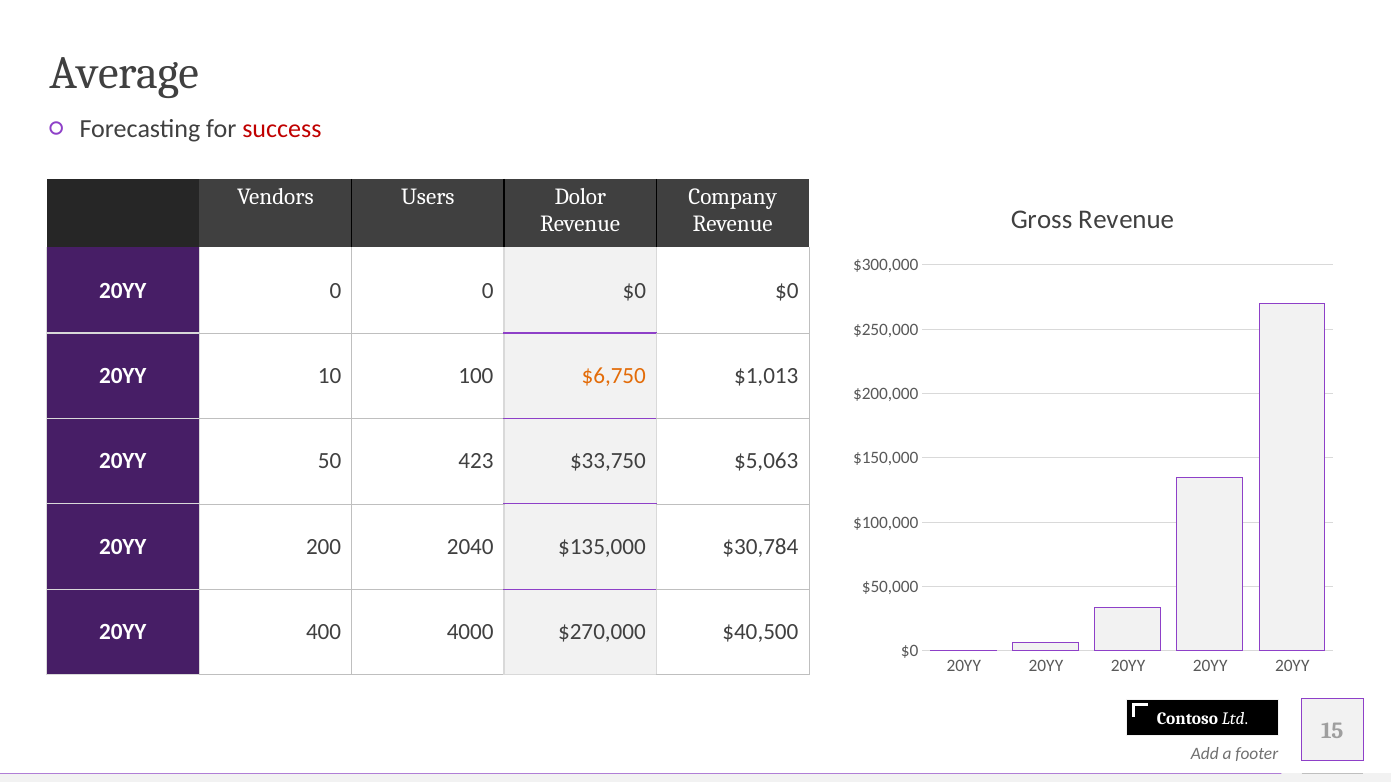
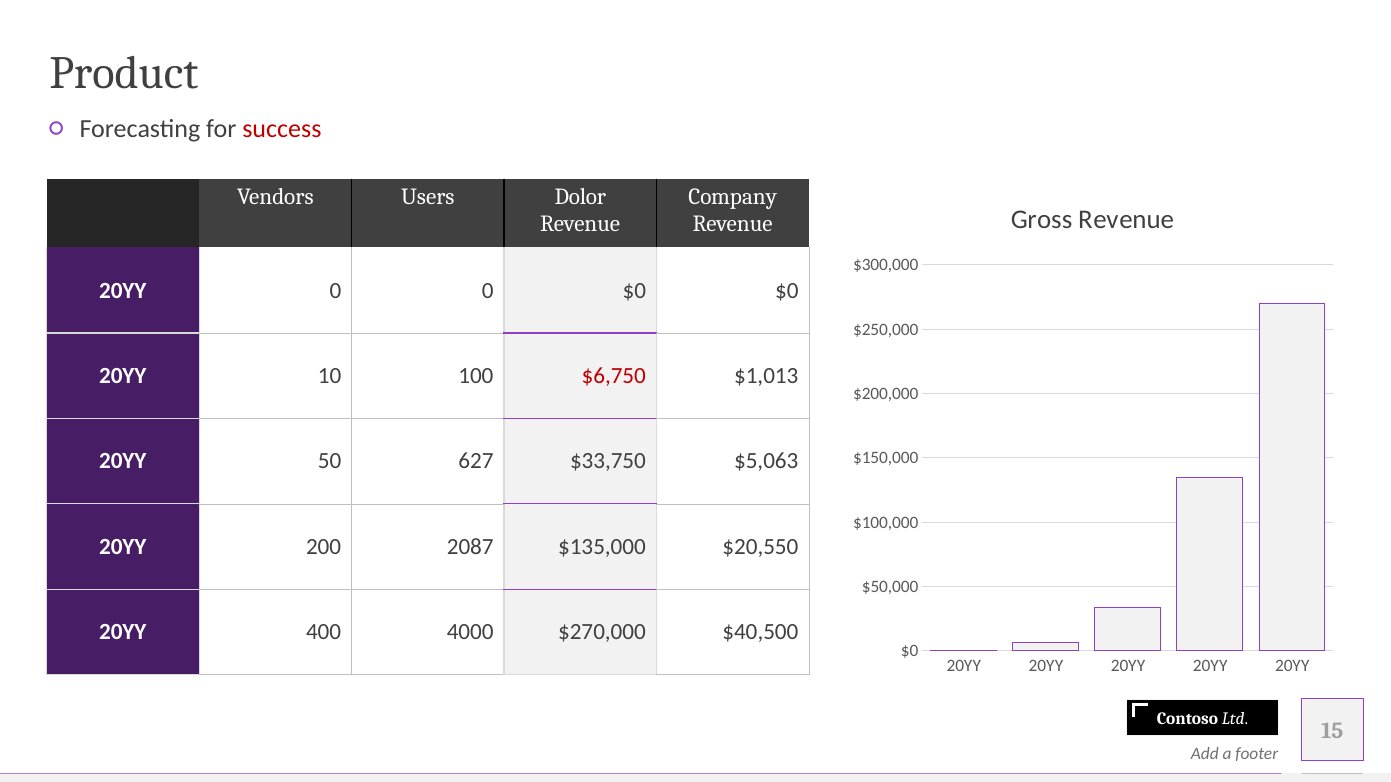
Average: Average -> Product
$6,750 colour: orange -> red
423: 423 -> 627
2040: 2040 -> 2087
$30,784: $30,784 -> $20,550
